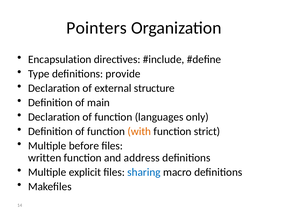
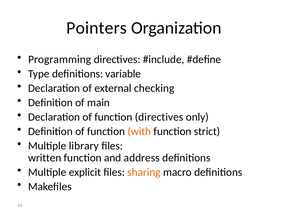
Encapsulation: Encapsulation -> Programming
provide: provide -> variable
structure: structure -> checking
function languages: languages -> directives
before: before -> library
sharing colour: blue -> orange
